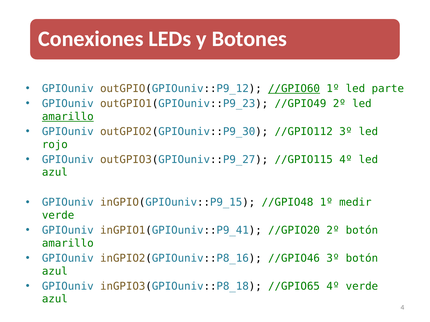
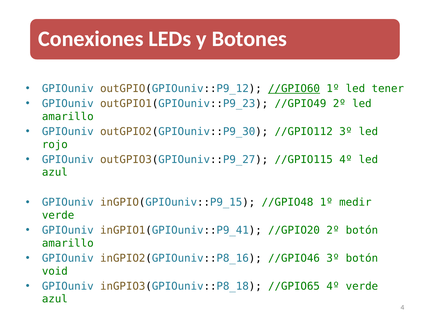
parte: parte -> tener
amarillo at (68, 117) underline: present -> none
azul at (55, 272): azul -> void
